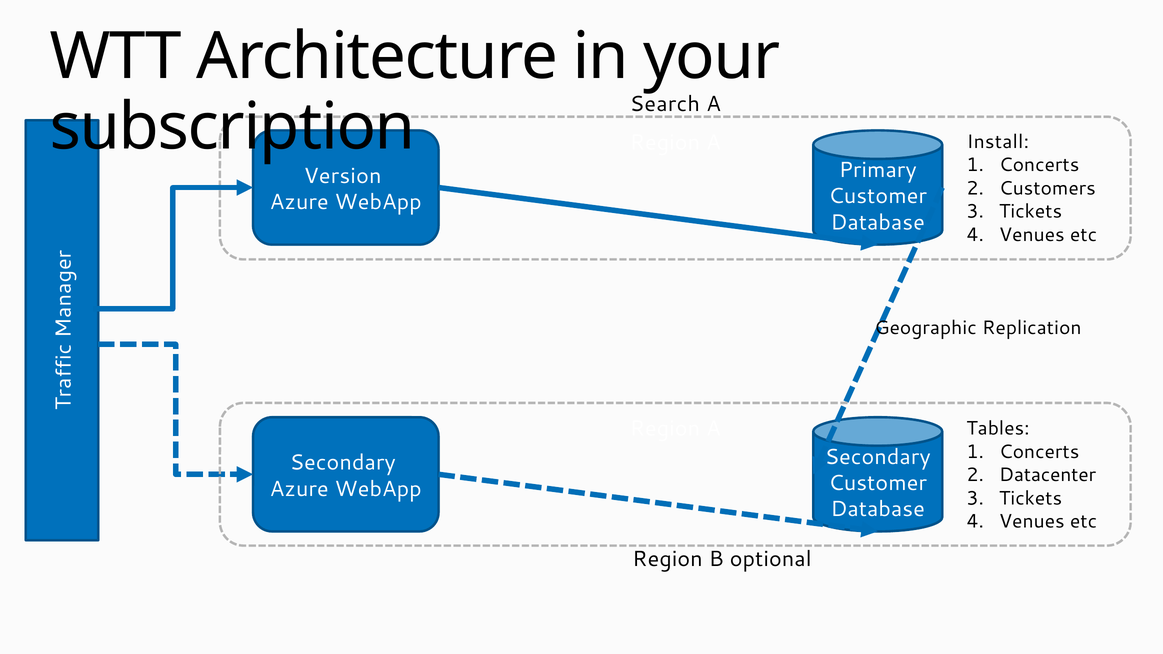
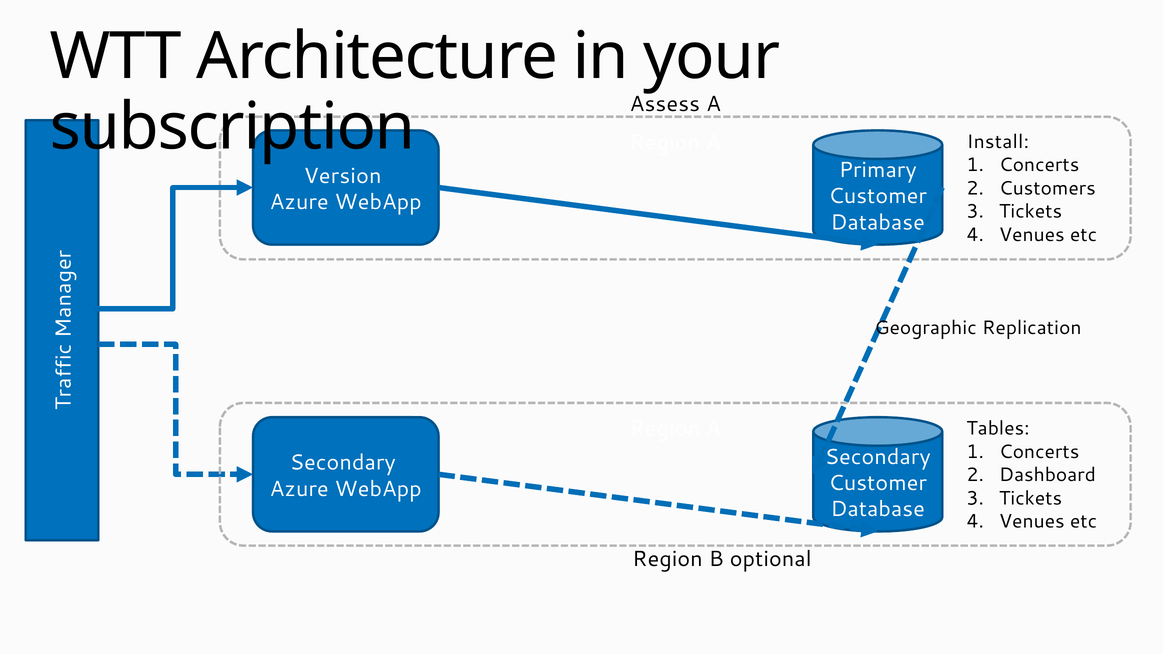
Search: Search -> Assess
Datacenter: Datacenter -> Dashboard
